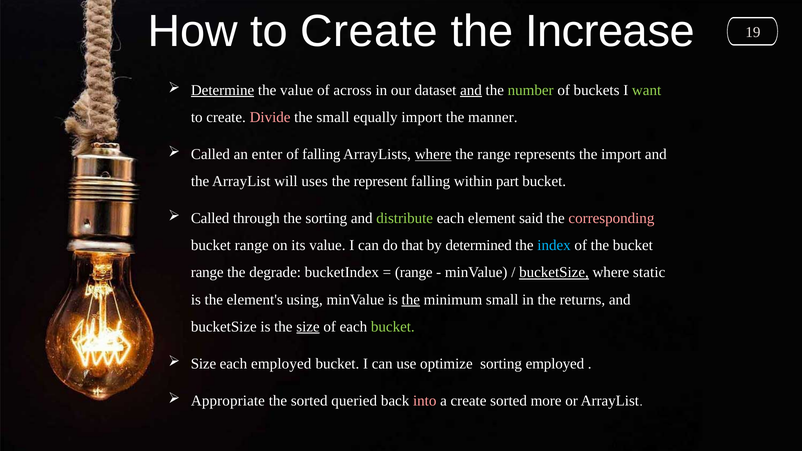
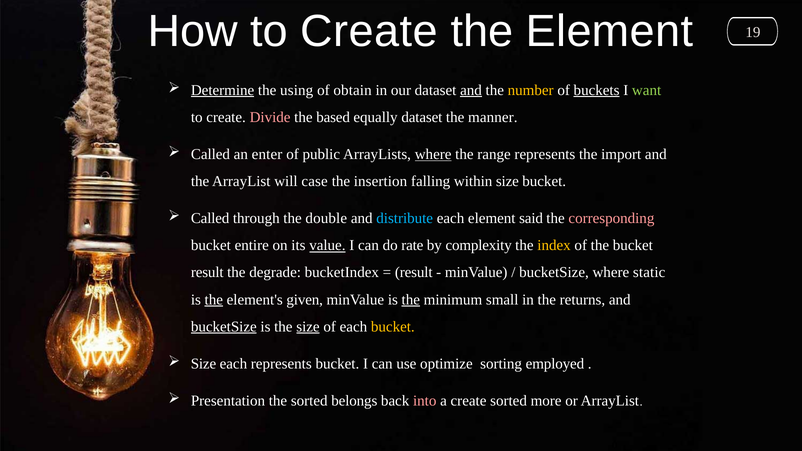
the Increase: Increase -> Element
the value: value -> using
across: across -> obtain
number colour: light green -> yellow
buckets underline: none -> present
the small: small -> based
equally import: import -> dataset
of falling: falling -> public
uses: uses -> case
represent: represent -> insertion
within part: part -> size
the sorting: sorting -> double
distribute colour: light green -> light blue
range at (252, 246): range -> entire
value at (327, 246) underline: none -> present
that: that -> rate
determined: determined -> complexity
index colour: light blue -> yellow
range at (207, 273): range -> result
range at (414, 273): range -> result
bucketSize at (554, 273) underline: present -> none
the at (214, 300) underline: none -> present
using: using -> given
bucketSize at (224, 327) underline: none -> present
bucket at (393, 327) colour: light green -> yellow
each employed: employed -> represents
Appropriate: Appropriate -> Presentation
queried: queried -> belongs
